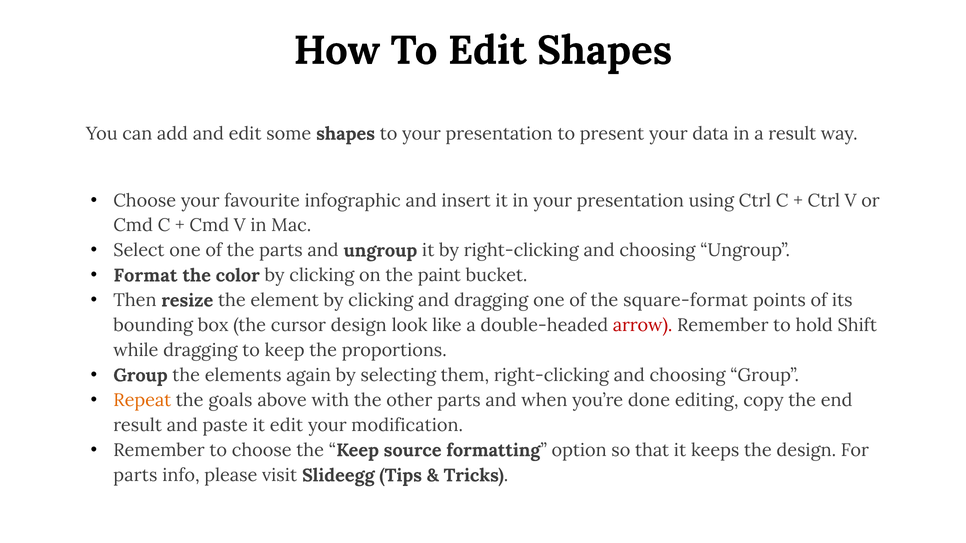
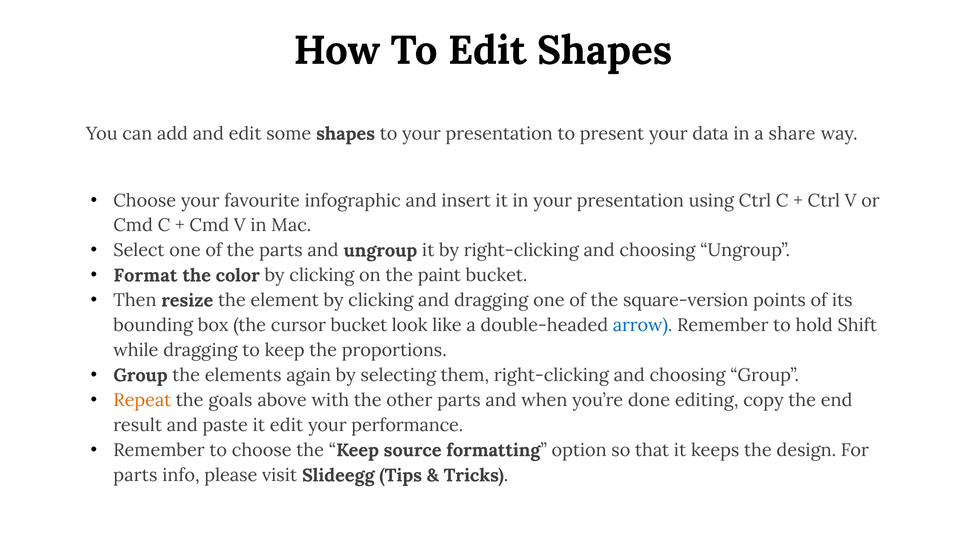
a result: result -> share
square-format: square-format -> square-version
cursor design: design -> bucket
arrow colour: red -> blue
modification: modification -> performance
